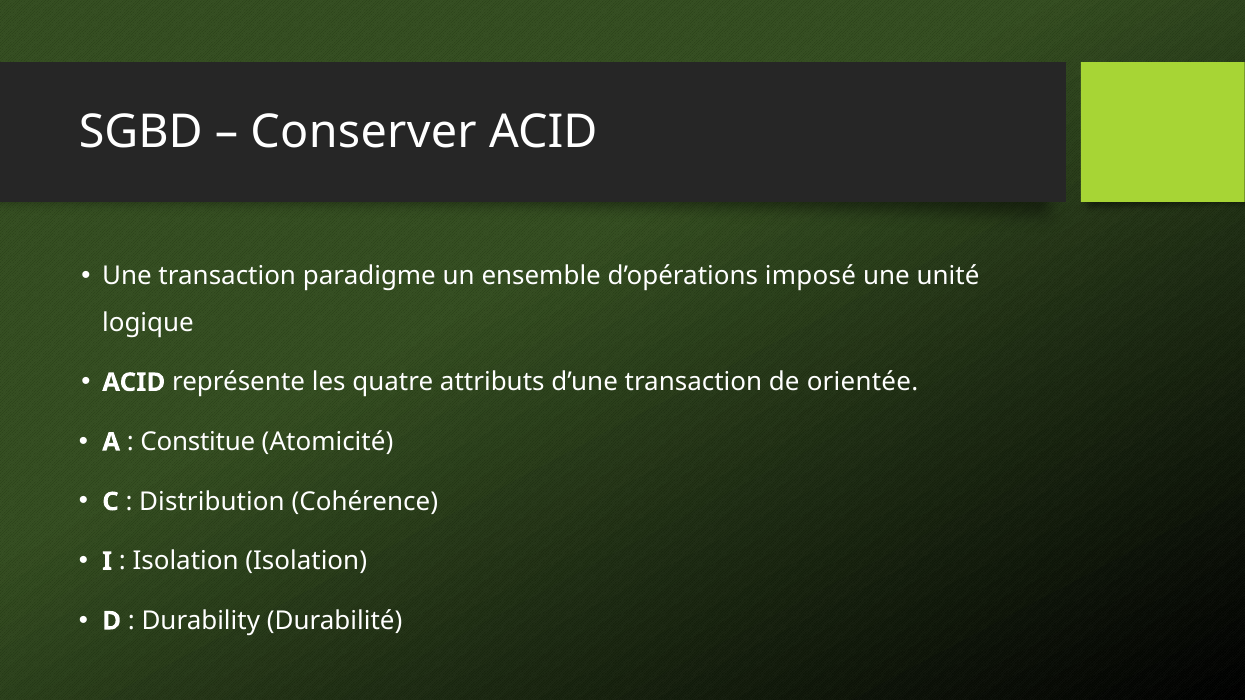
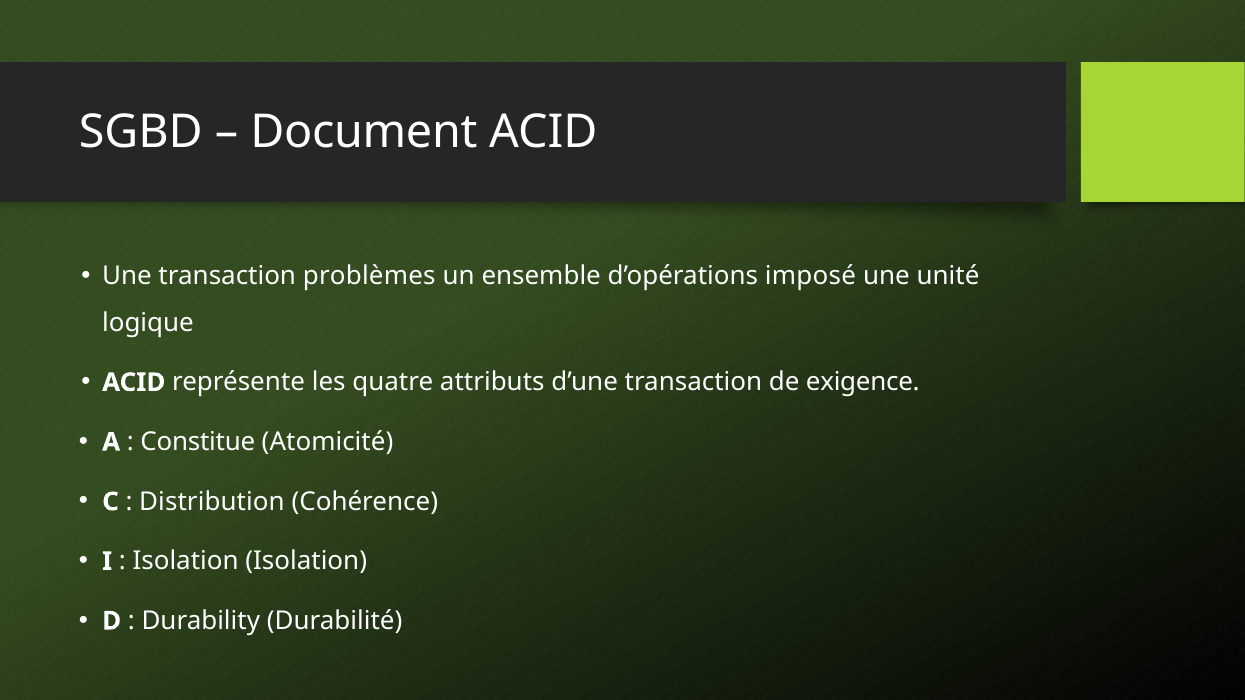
Conserver: Conserver -> Document
paradigme: paradigme -> problèmes
orientée: orientée -> exigence
